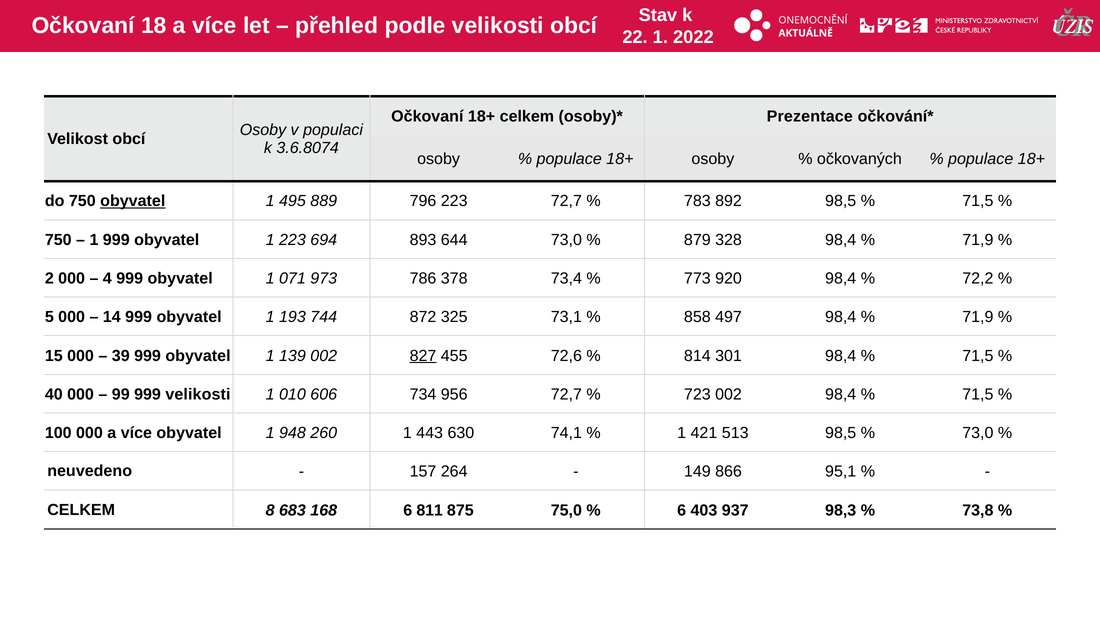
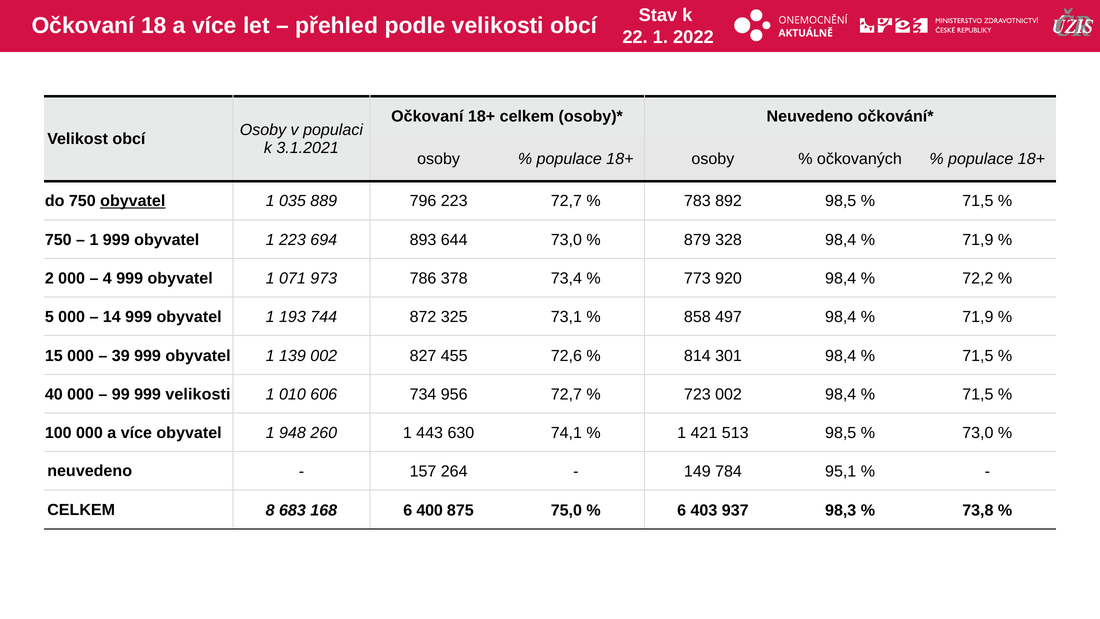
Prezentace at (810, 117): Prezentace -> Neuvedeno
3.6.8074: 3.6.8074 -> 3.1.2021
495: 495 -> 035
827 underline: present -> none
866: 866 -> 784
811: 811 -> 400
